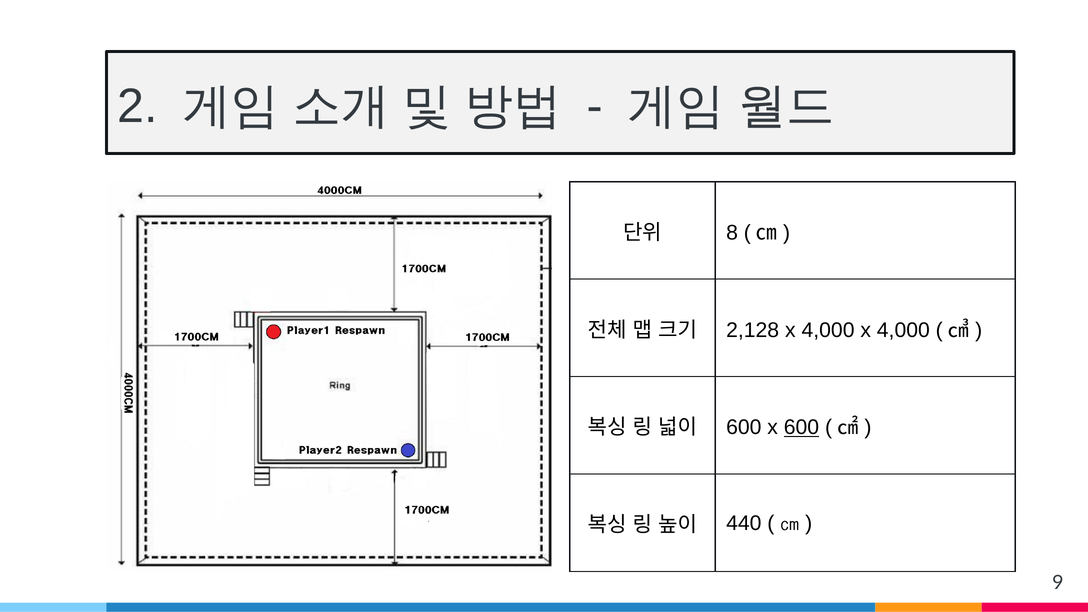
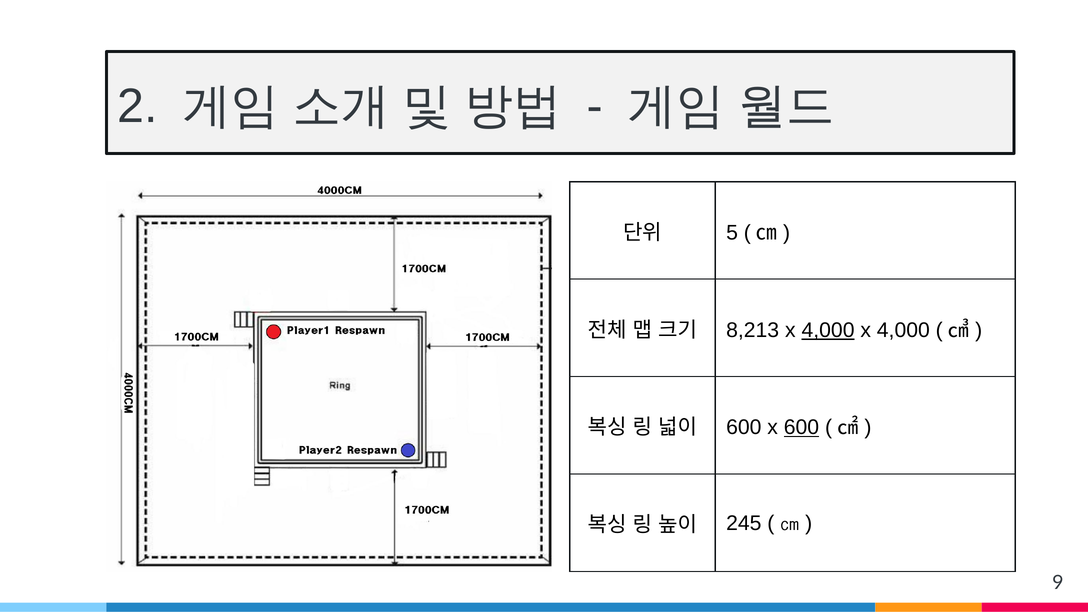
8: 8 -> 5
2,128: 2,128 -> 8,213
4,000 at (828, 330) underline: none -> present
440: 440 -> 245
